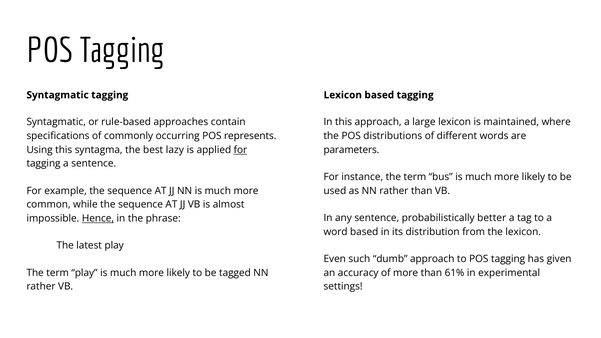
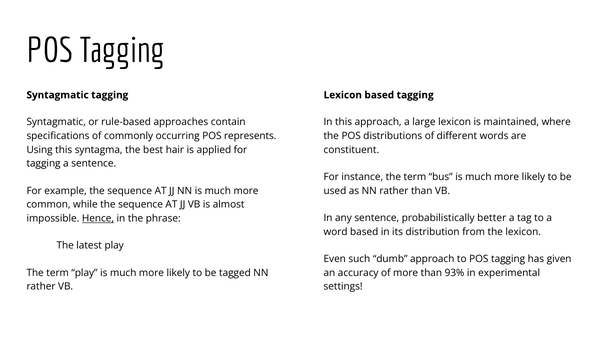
lazy: lazy -> hair
for at (240, 150) underline: present -> none
parameters: parameters -> constituent
61%: 61% -> 93%
